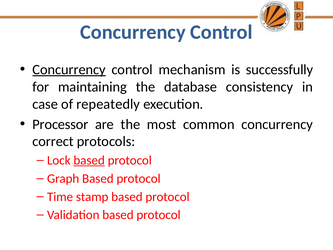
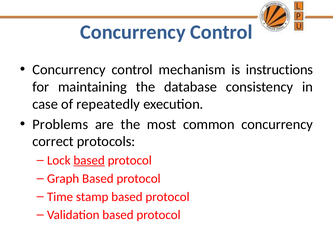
Concurrency at (69, 70) underline: present -> none
successfully: successfully -> instructions
Processor: Processor -> Problems
